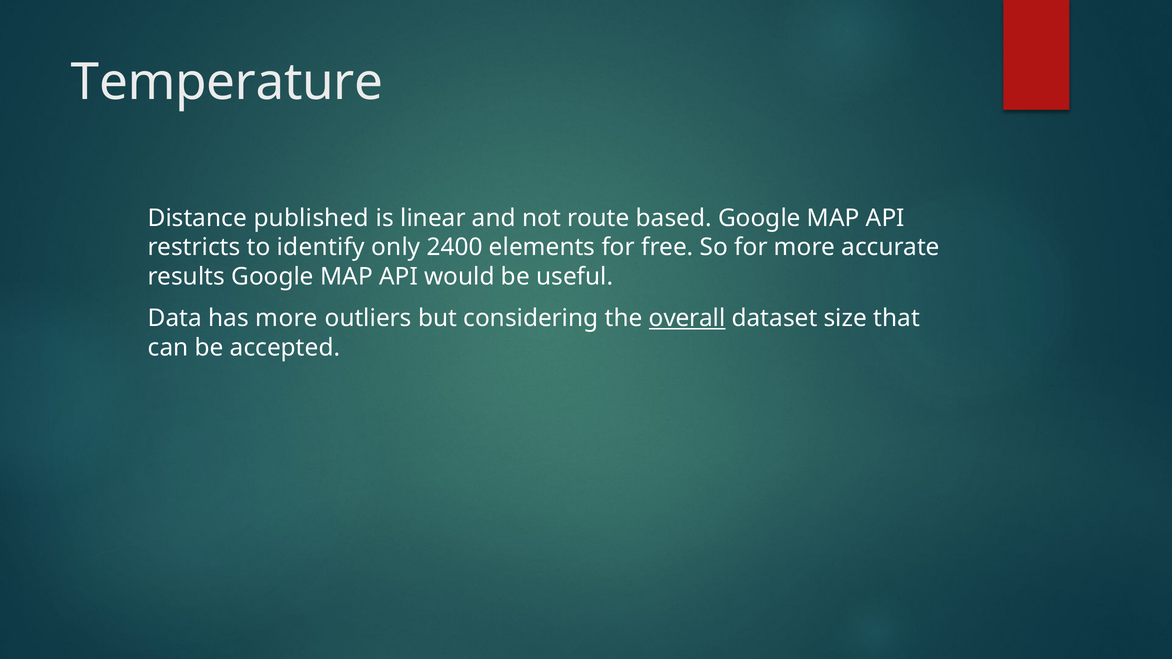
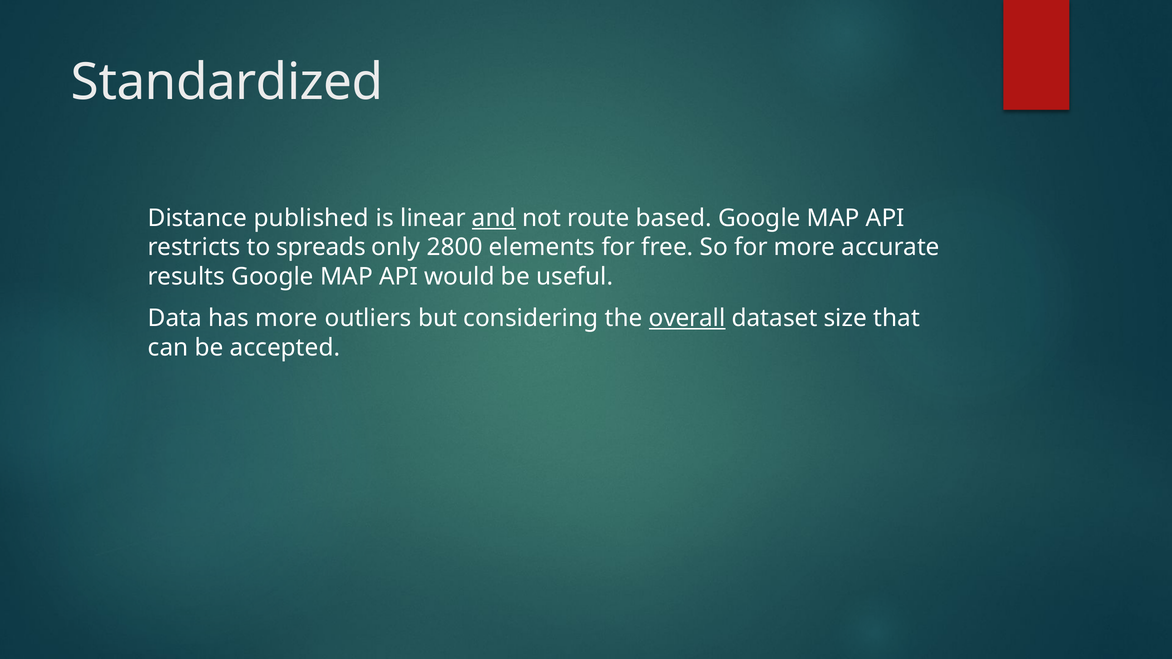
Temperature: Temperature -> Standardized
and underline: none -> present
identify: identify -> spreads
2400: 2400 -> 2800
